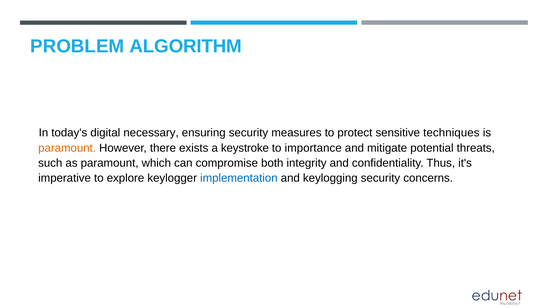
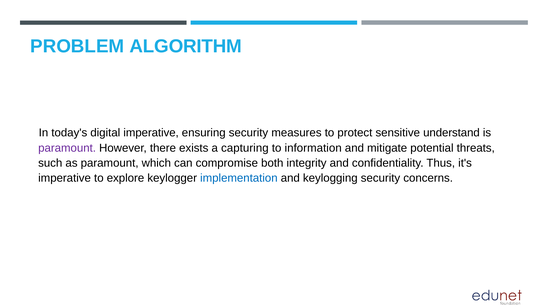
digital necessary: necessary -> imperative
techniques: techniques -> understand
paramount at (67, 148) colour: orange -> purple
keystroke: keystroke -> capturing
importance: importance -> information
